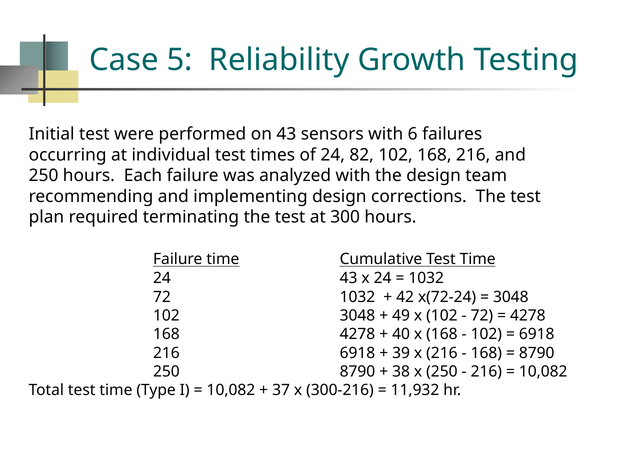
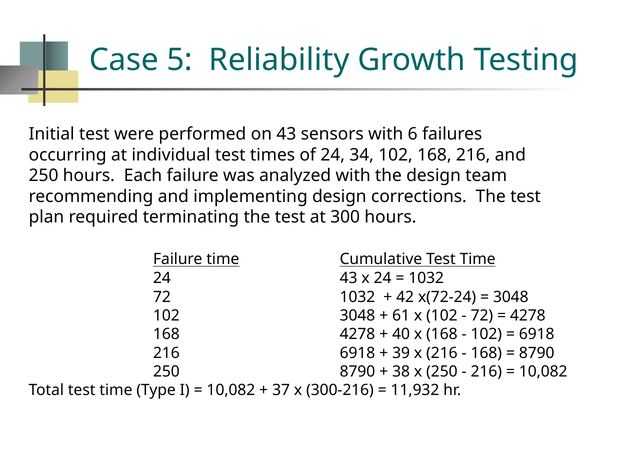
82: 82 -> 34
49: 49 -> 61
